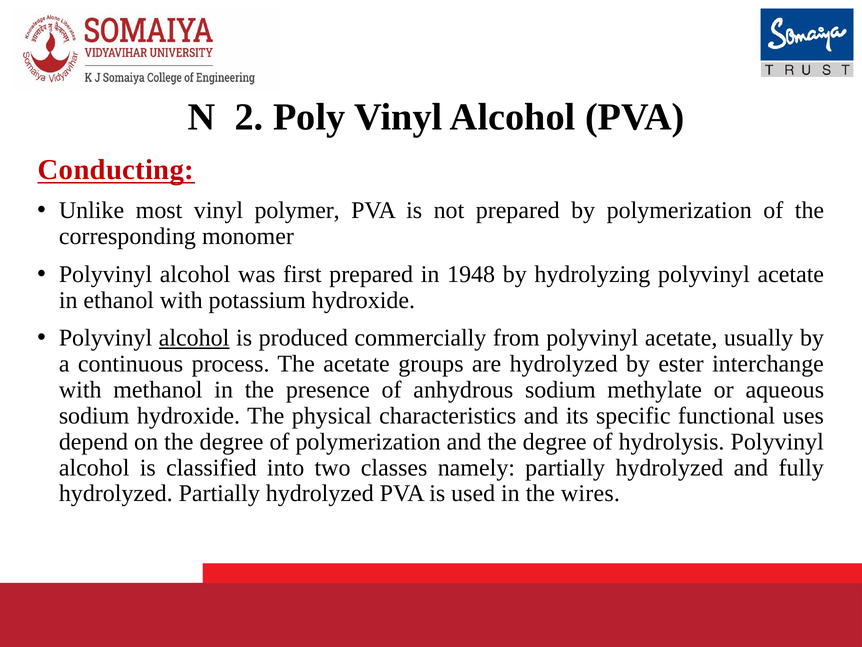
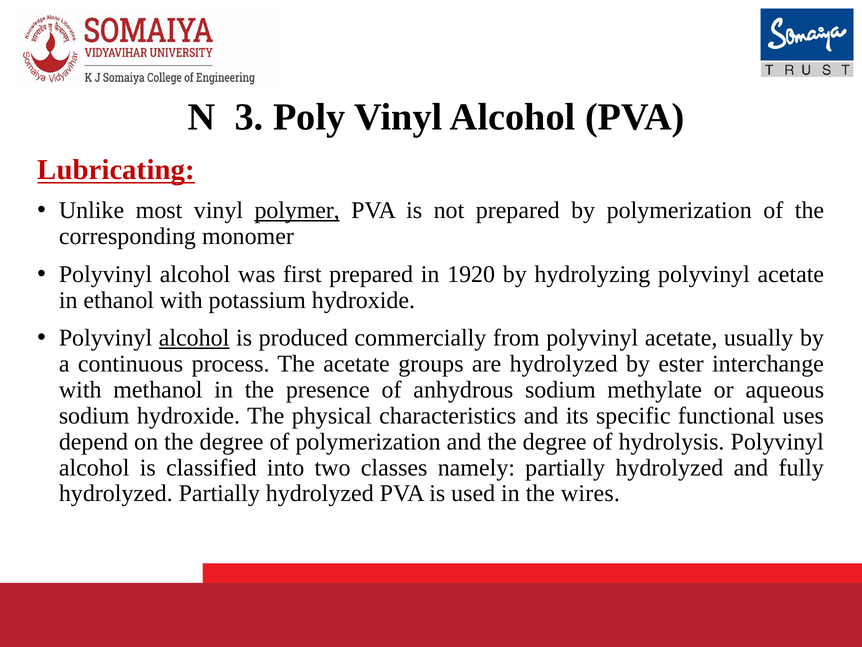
2: 2 -> 3
Conducting: Conducting -> Lubricating
polymer underline: none -> present
1948: 1948 -> 1920
